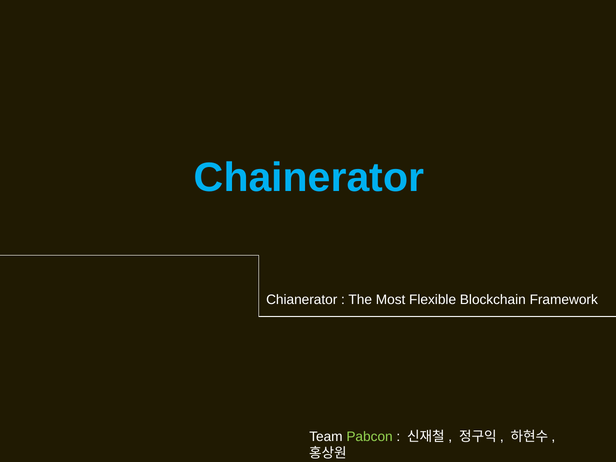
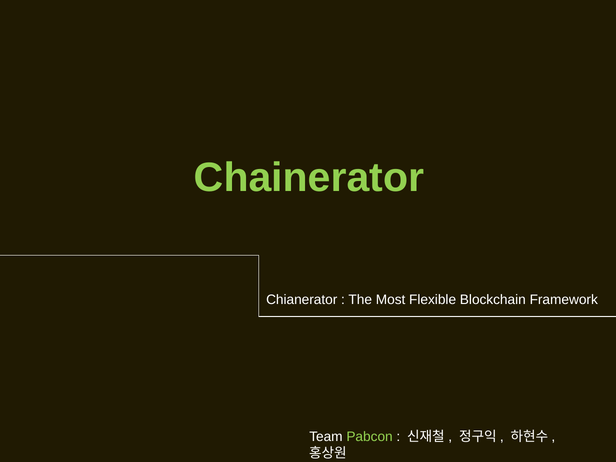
Chainerator colour: light blue -> light green
